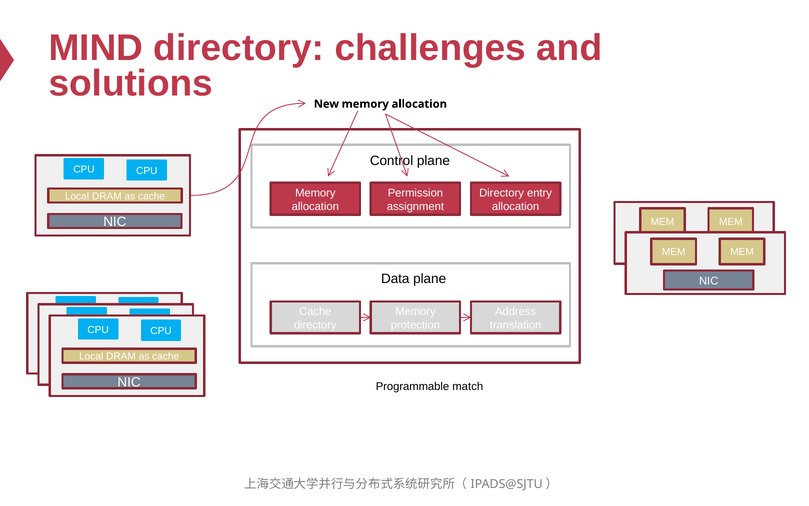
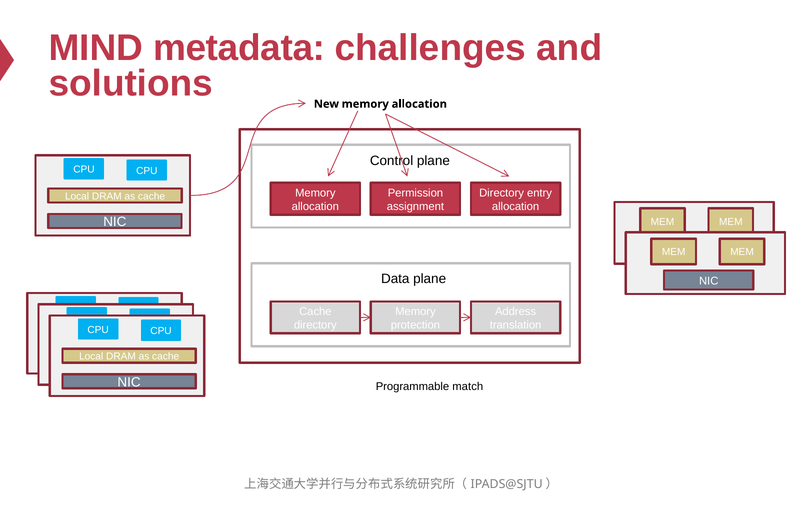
MIND directory: directory -> metadata
